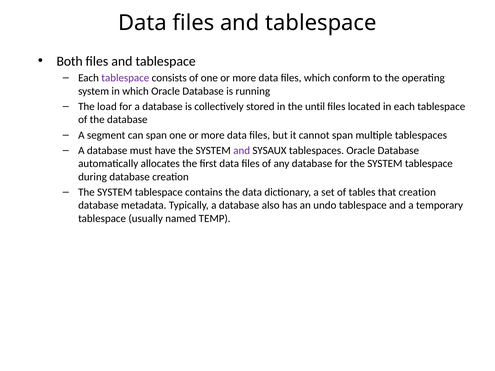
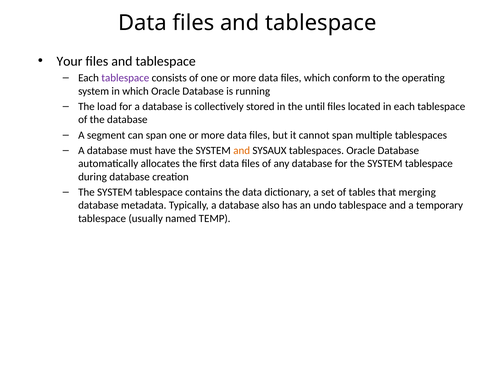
Both: Both -> Your
and at (242, 151) colour: purple -> orange
that creation: creation -> merging
